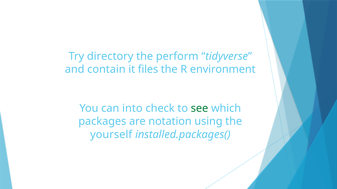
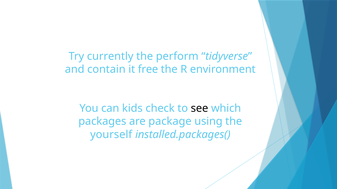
directory: directory -> currently
files: files -> free
into: into -> kids
see colour: green -> black
notation: notation -> package
